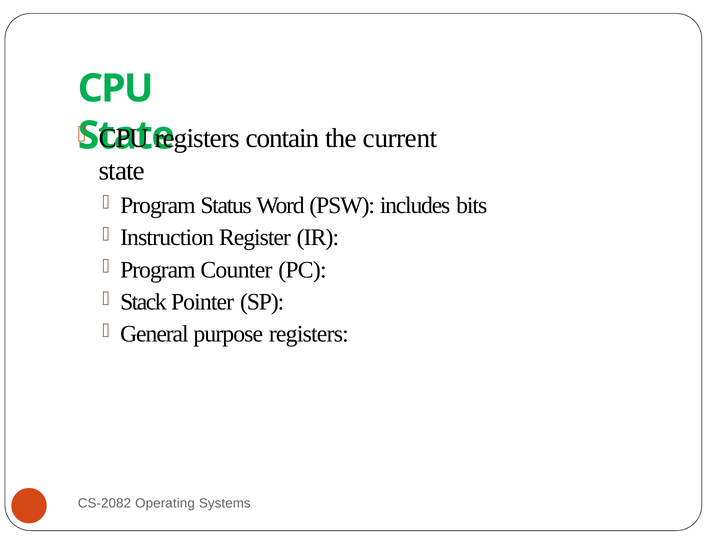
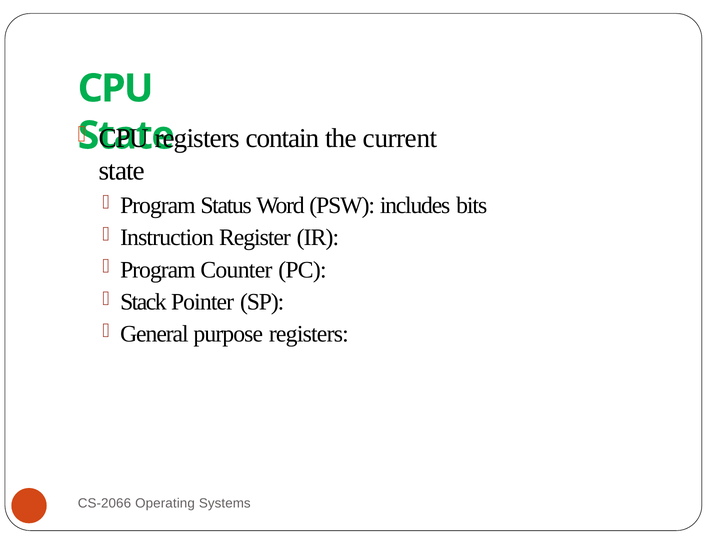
CS-2082: CS-2082 -> CS-2066
